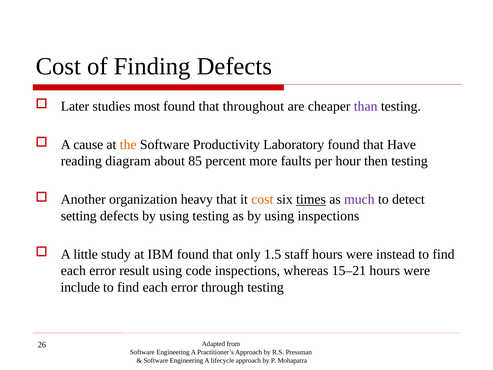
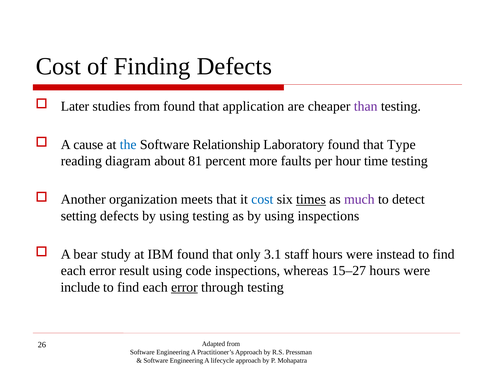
studies most: most -> from
throughout: throughout -> application
the colour: orange -> blue
Productivity: Productivity -> Relationship
Have: Have -> Type
85: 85 -> 81
then: then -> time
heavy: heavy -> meets
cost at (262, 199) colour: orange -> blue
little: little -> bear
1.5: 1.5 -> 3.1
15–21: 15–21 -> 15–27
error at (184, 287) underline: none -> present
